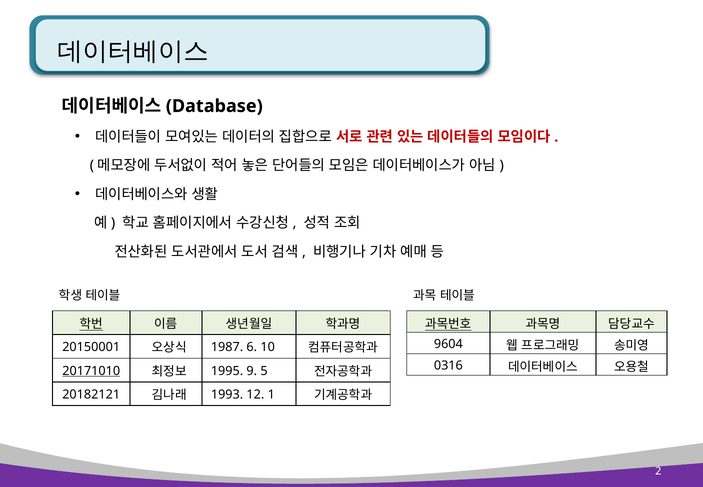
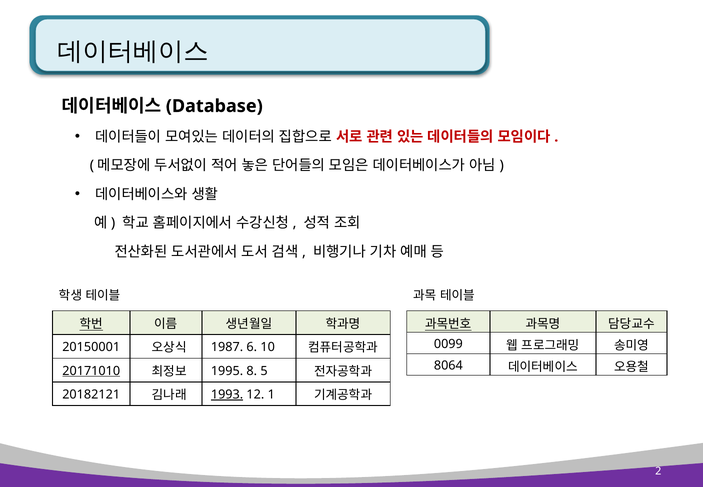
9604: 9604 -> 0099
0316: 0316 -> 8064
9: 9 -> 8
1993 underline: none -> present
